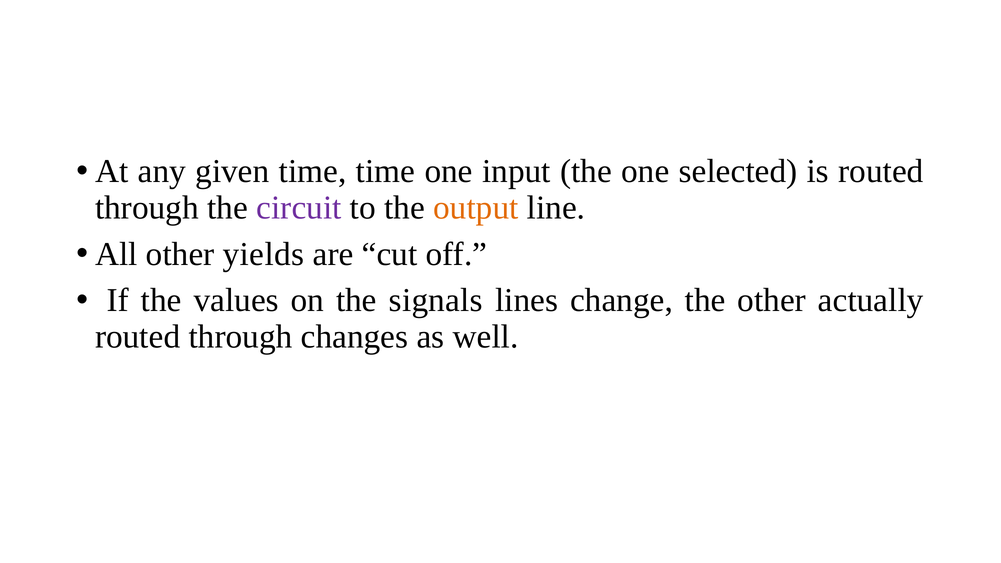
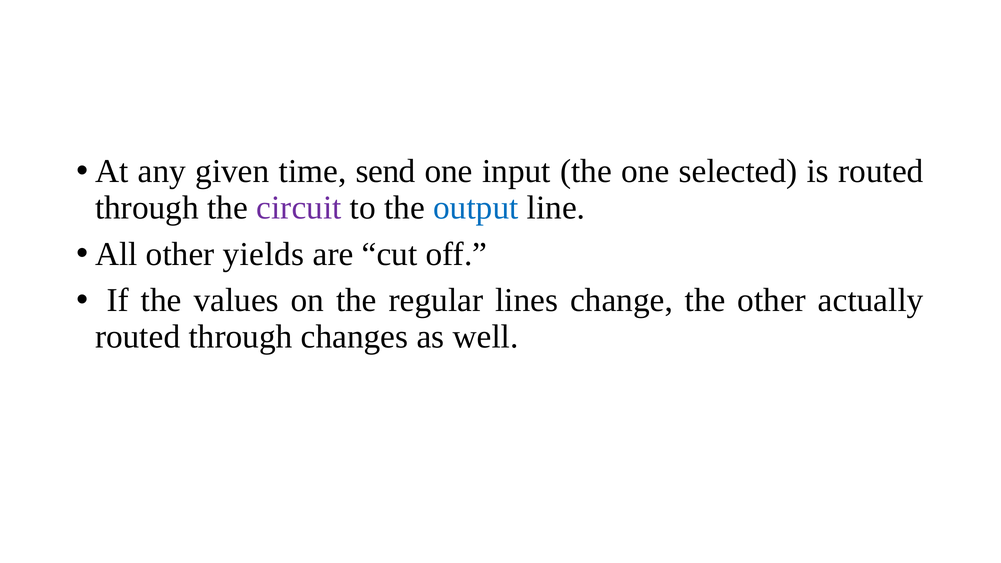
time time: time -> send
output colour: orange -> blue
signals: signals -> regular
